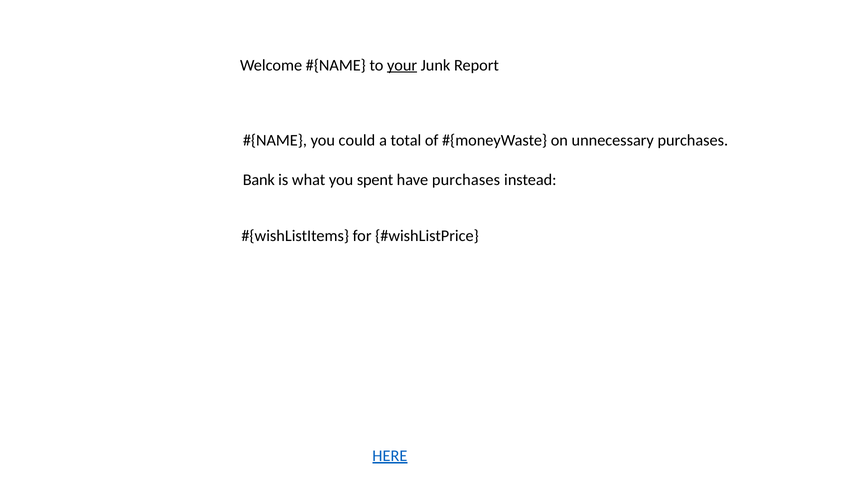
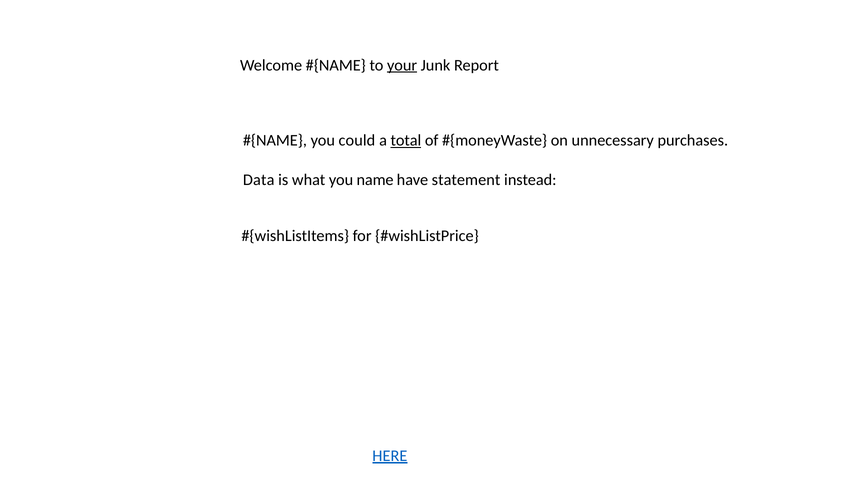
total underline: none -> present
Bank: Bank -> Data
spent: spent -> name
have purchases: purchases -> statement
